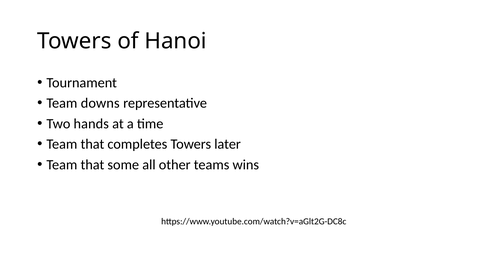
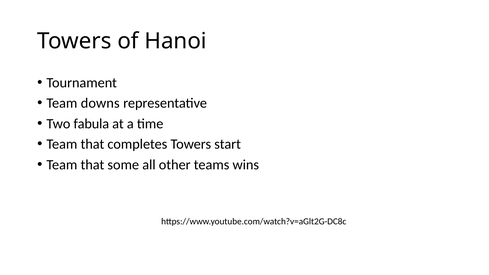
hands: hands -> fabula
later: later -> start
